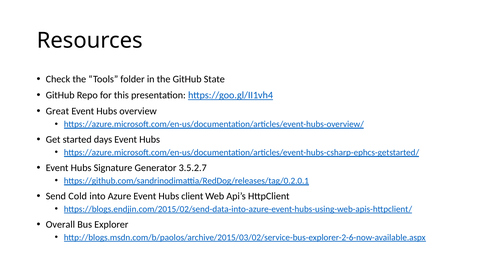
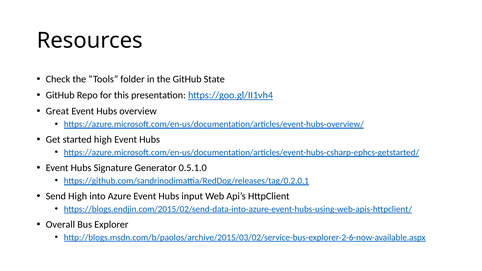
started days: days -> high
3.5.2.7: 3.5.2.7 -> 0.5.1.0
Send Cold: Cold -> High
client: client -> input
